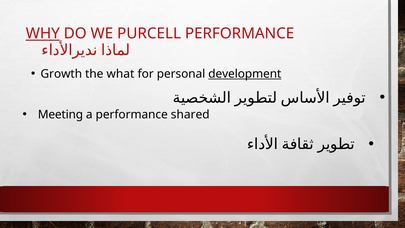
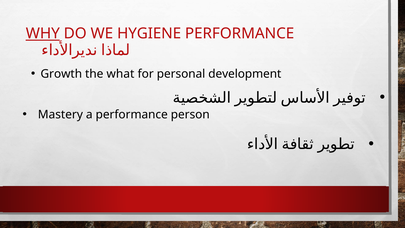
PURCELL: PURCELL -> HYGIENE
development underline: present -> none
Meeting: Meeting -> Mastery
shared: shared -> person
